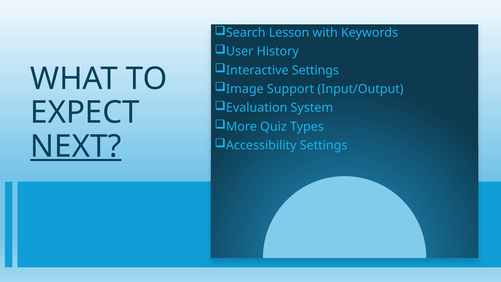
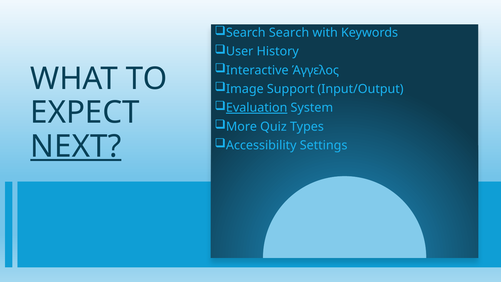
Search Lesson: Lesson -> Search
Interactive Settings: Settings -> Άγγελος
Evaluation underline: none -> present
